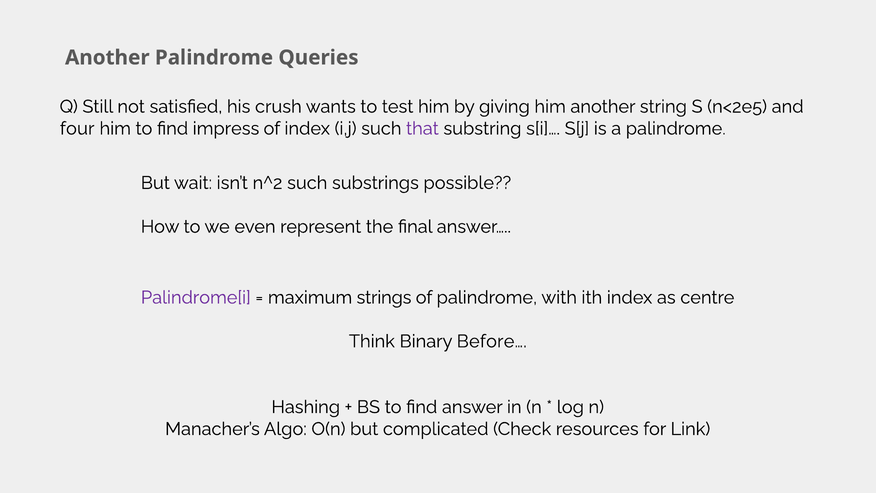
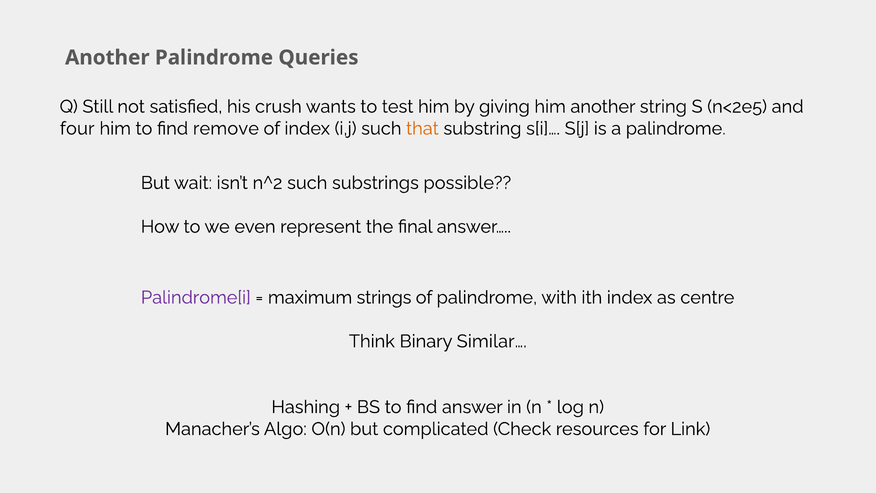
impress: impress -> remove
that colour: purple -> orange
Before…: Before… -> Similar…
